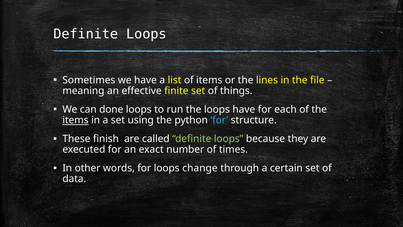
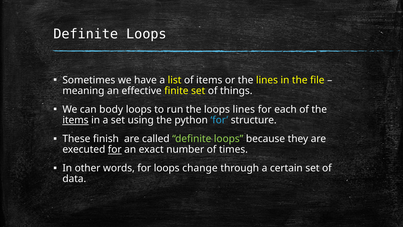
done: done -> body
loops have: have -> lines
for at (115, 149) underline: none -> present
